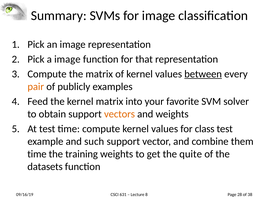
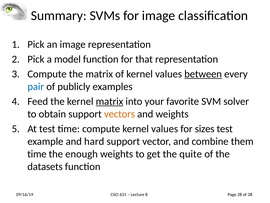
a image: image -> model
pair colour: orange -> blue
matrix at (109, 101) underline: none -> present
class: class -> sizes
such: such -> hard
training: training -> enough
